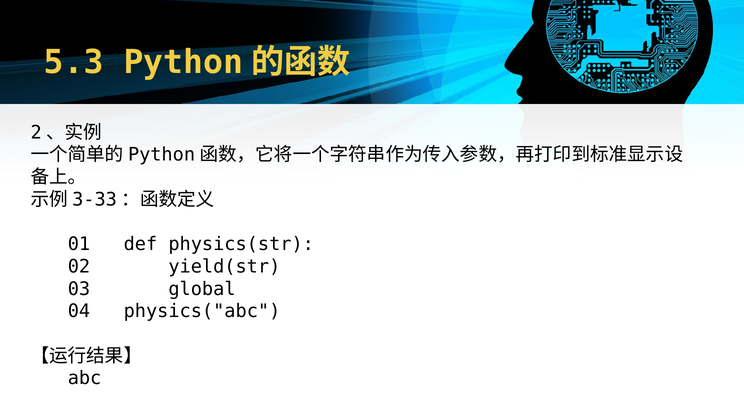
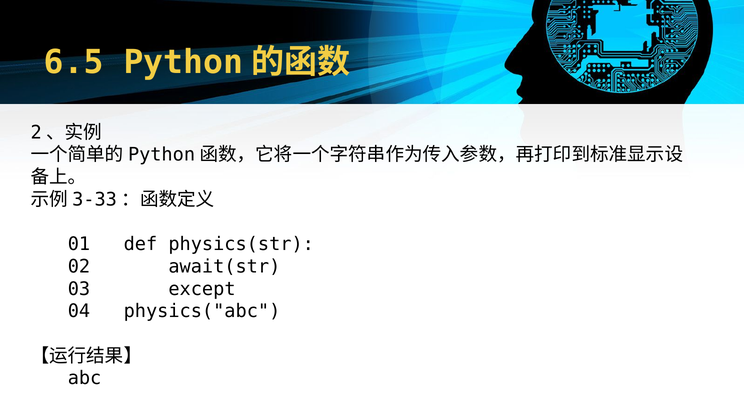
5.3: 5.3 -> 6.5
yield(str: yield(str -> await(str
global: global -> except
